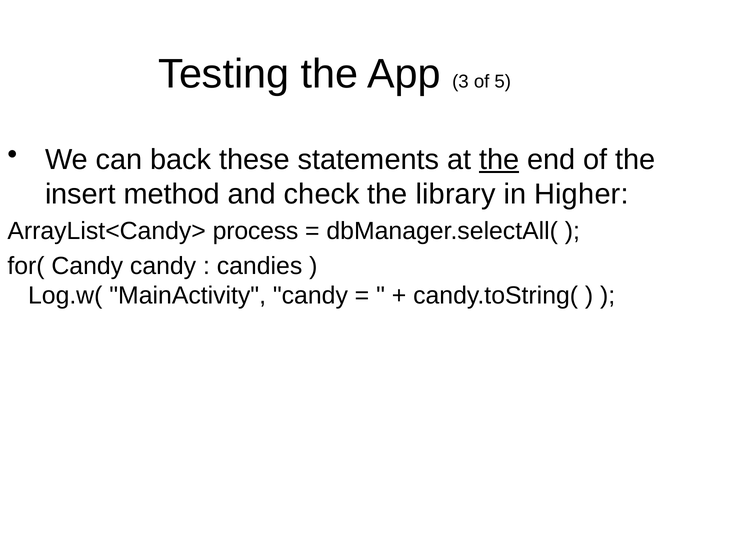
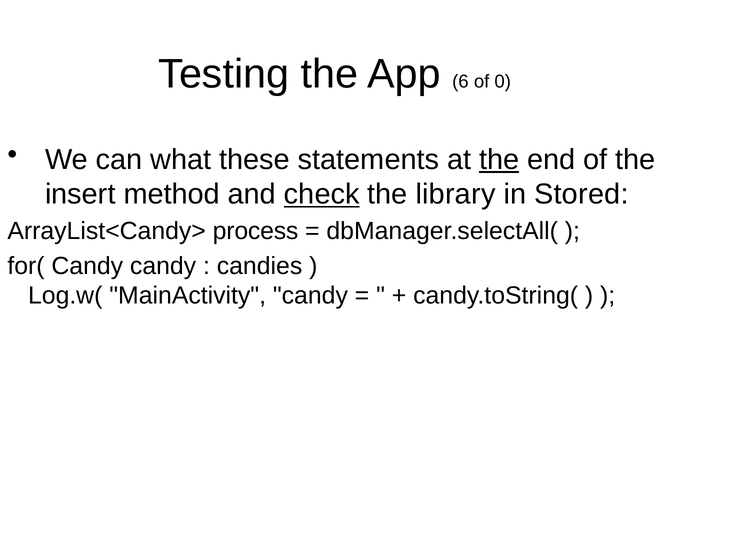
3: 3 -> 6
5: 5 -> 0
back: back -> what
check underline: none -> present
Higher: Higher -> Stored
